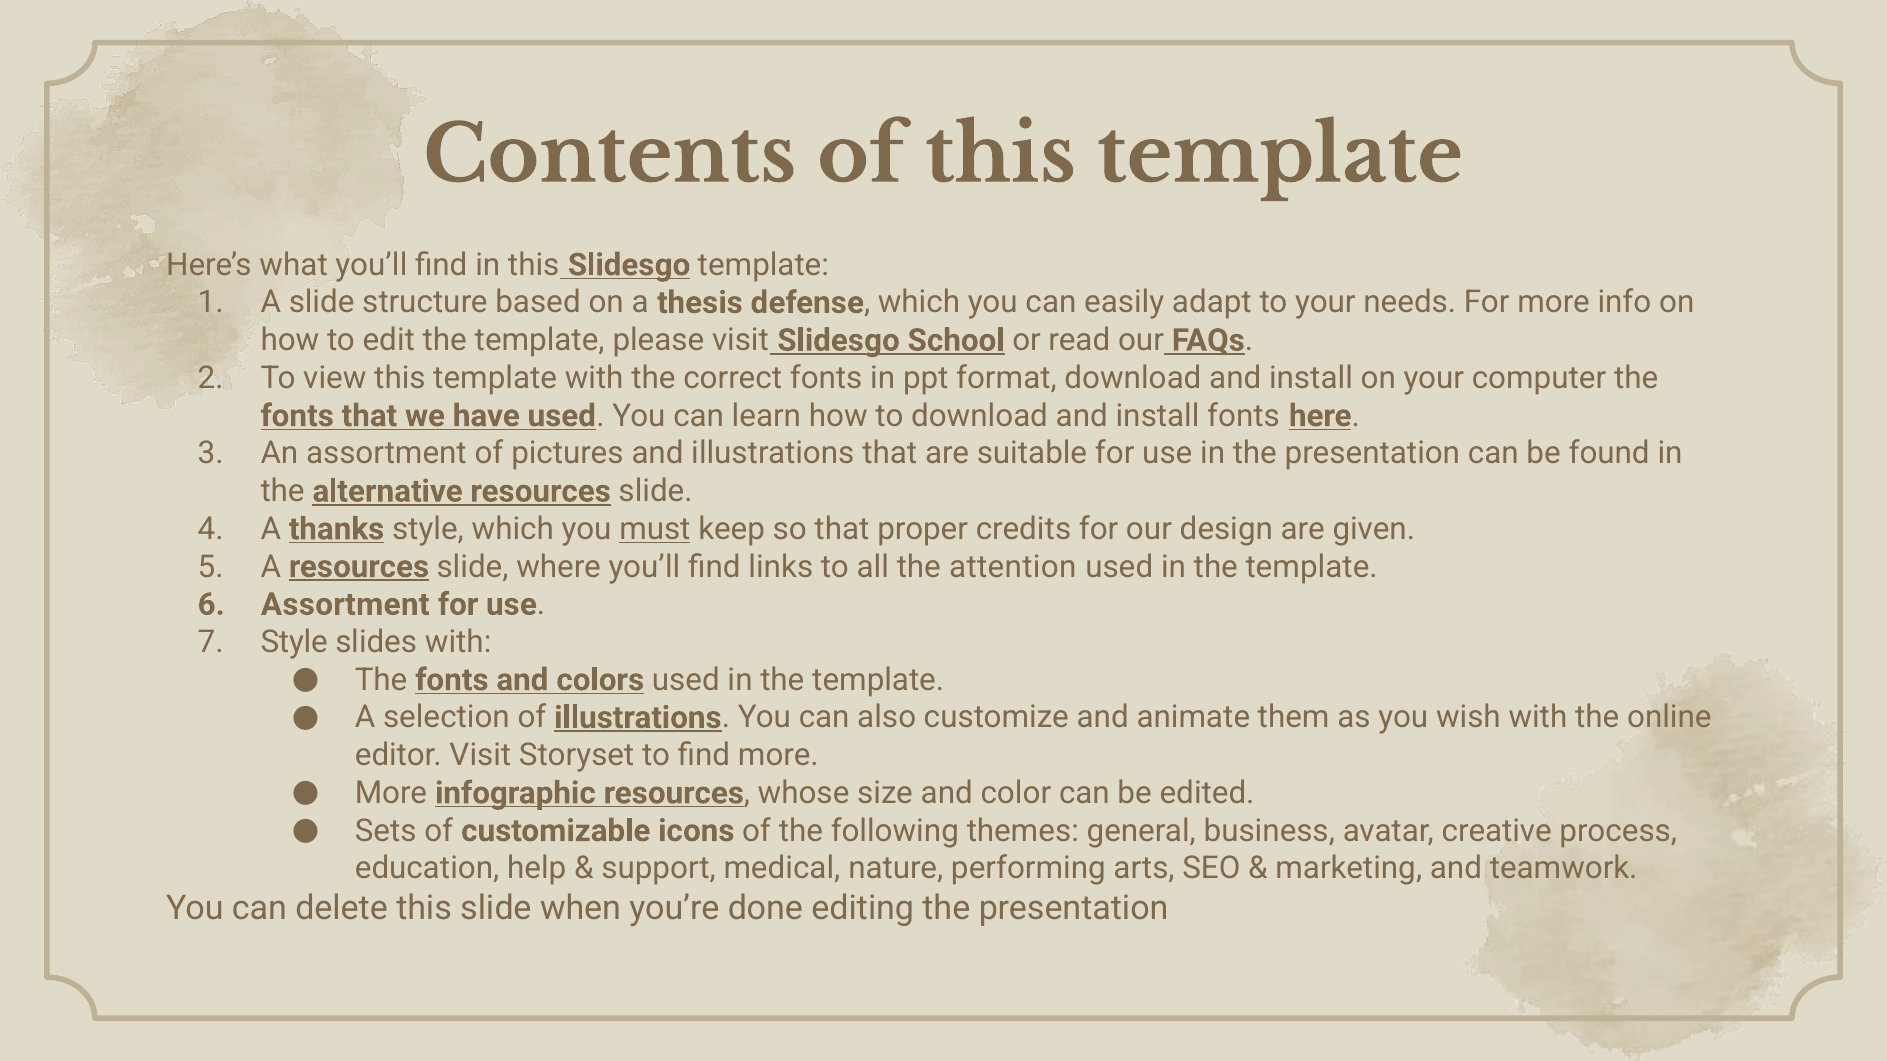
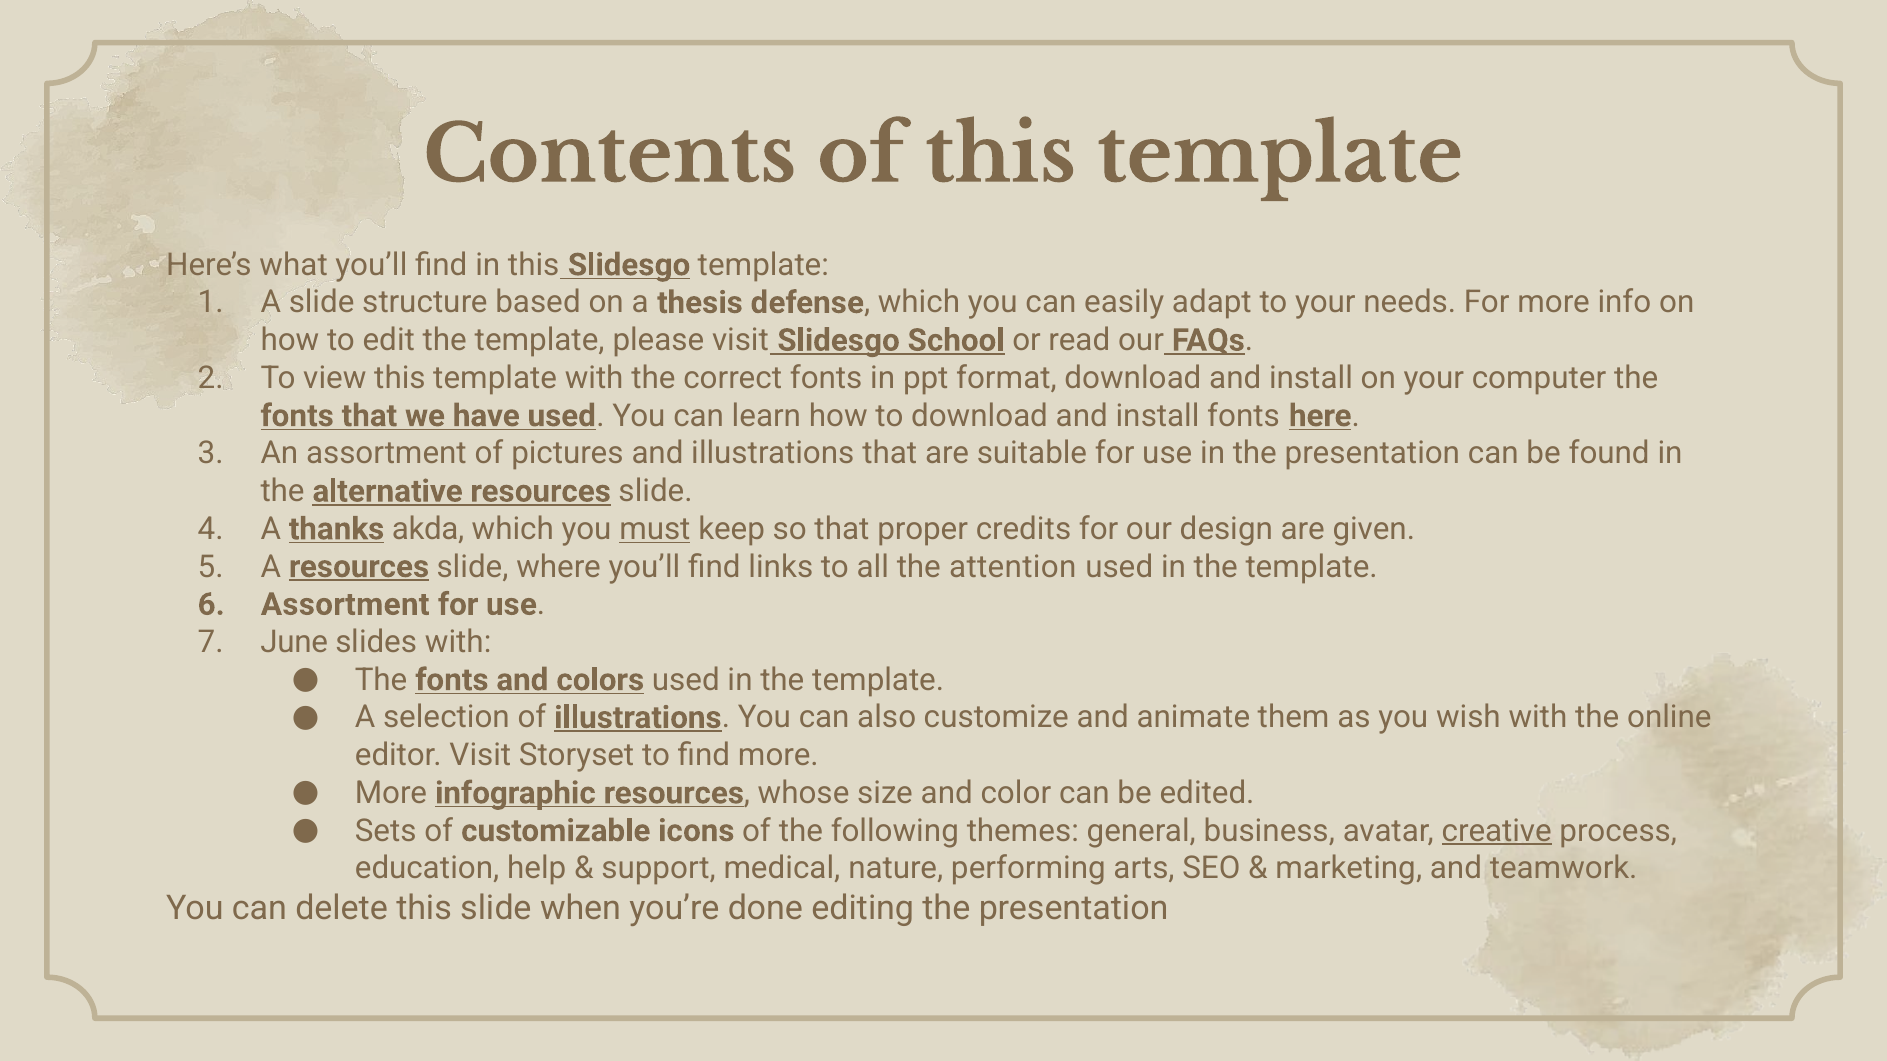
thanks style: style -> akda
Style at (294, 642): Style -> June
creative underline: none -> present
